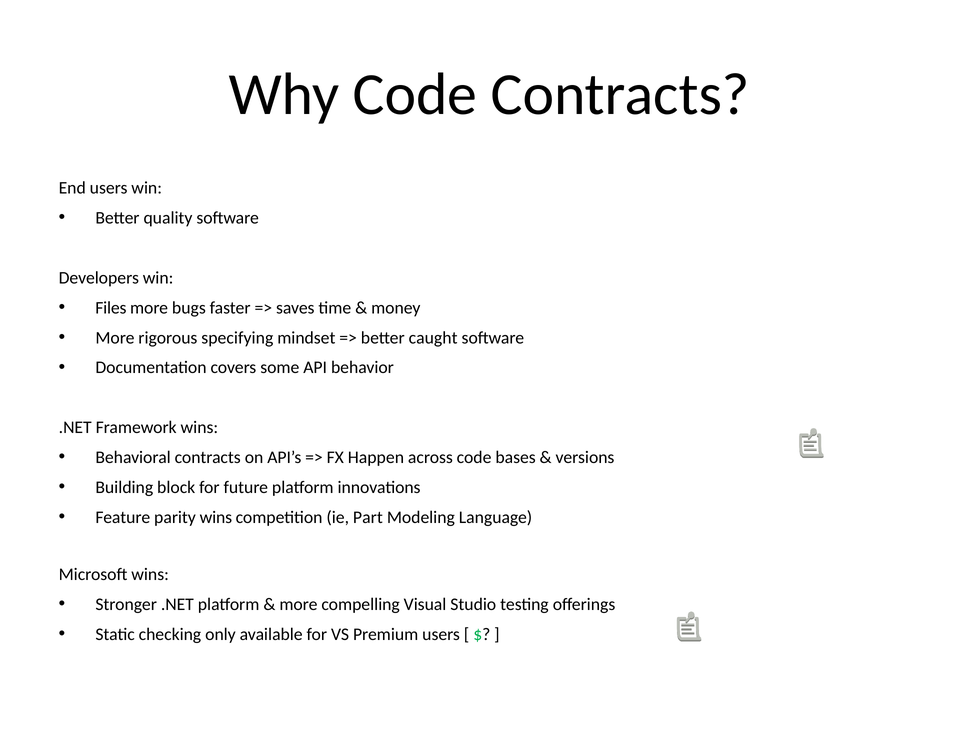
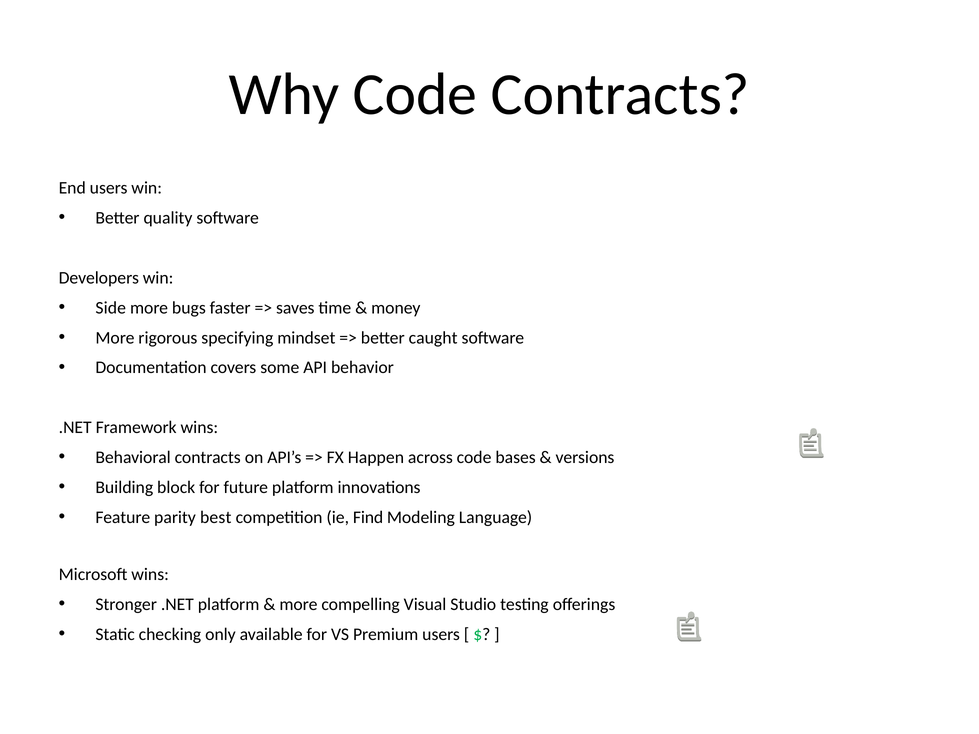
Files: Files -> Side
parity wins: wins -> best
Part: Part -> Find
